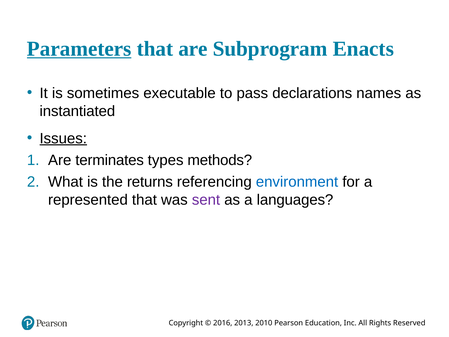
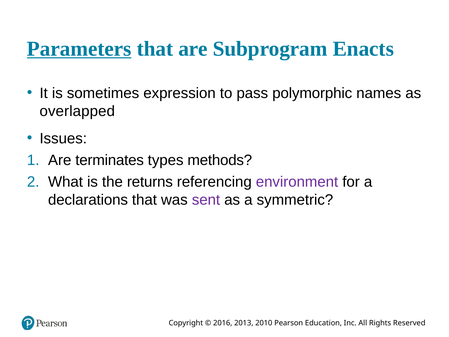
executable: executable -> expression
declarations: declarations -> polymorphic
instantiated: instantiated -> overlapped
Issues underline: present -> none
environment colour: blue -> purple
represented: represented -> declarations
languages: languages -> symmetric
